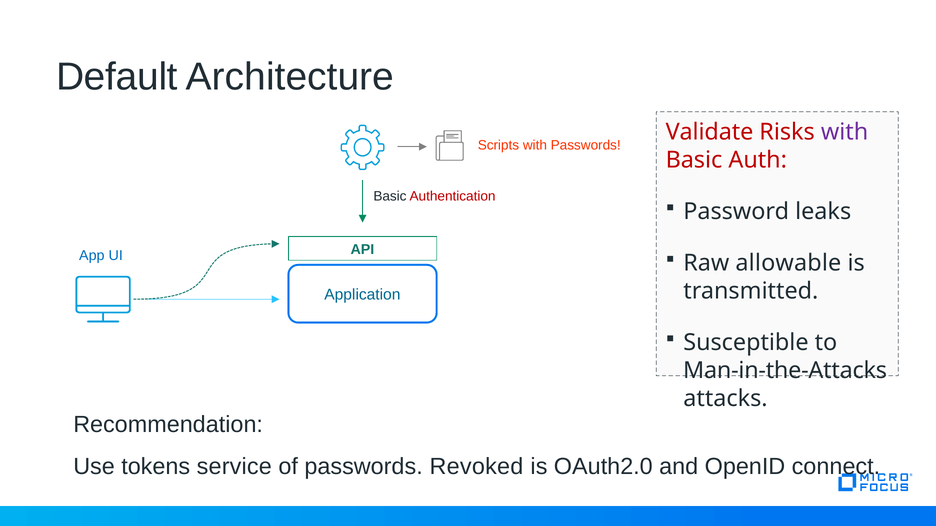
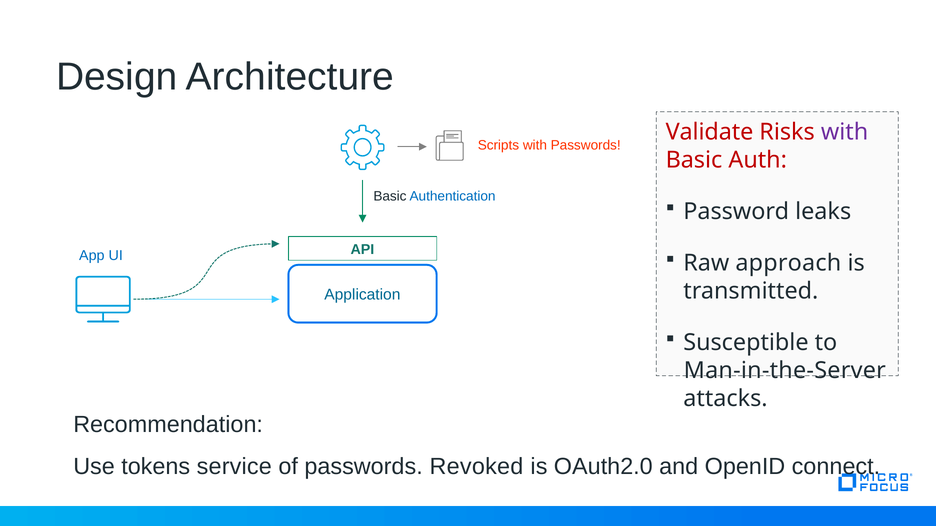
Default: Default -> Design
Authentication colour: red -> blue
allowable: allowable -> approach
Man-in-the-Attacks: Man-in-the-Attacks -> Man-in-the-Server
